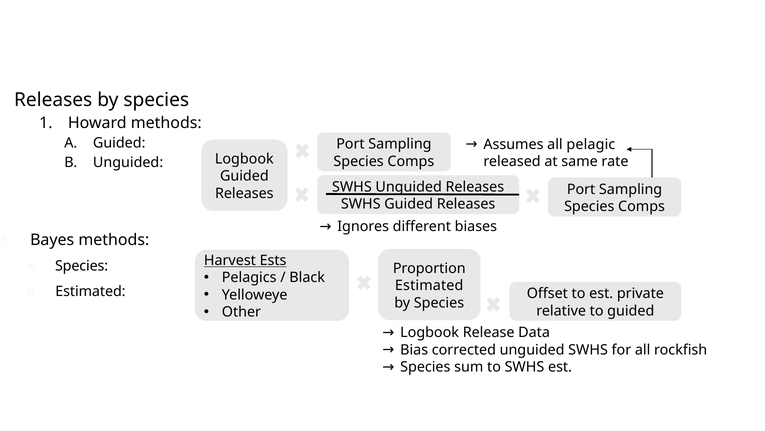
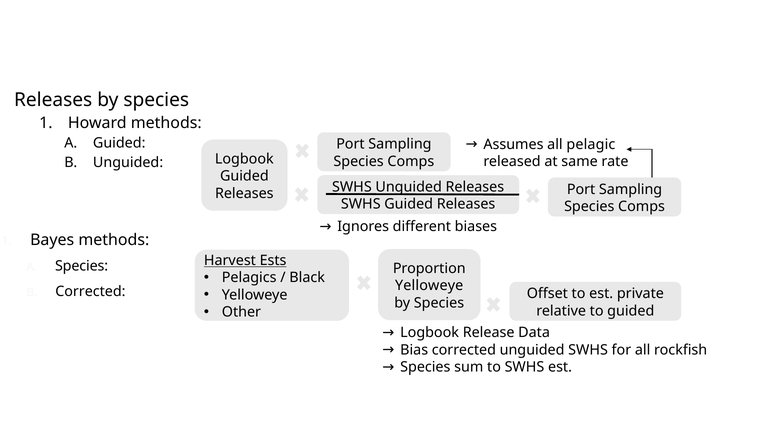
Estimated at (429, 285): Estimated -> Yelloweye
Estimated at (90, 291): Estimated -> Corrected
